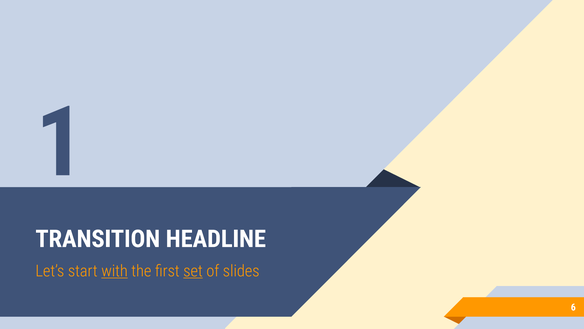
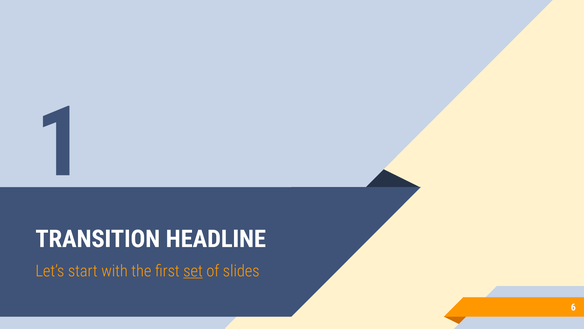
with underline: present -> none
